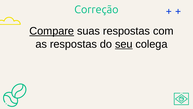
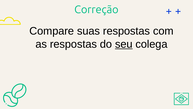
Compare underline: present -> none
